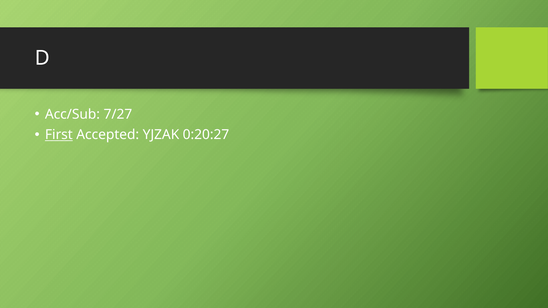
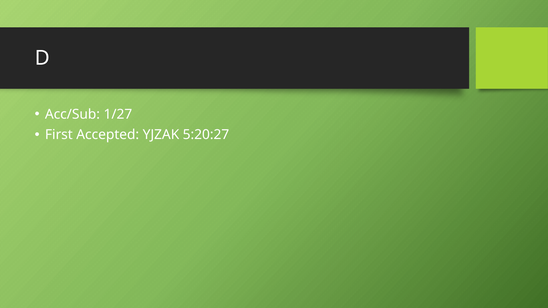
7/27: 7/27 -> 1/27
First underline: present -> none
0:20:27: 0:20:27 -> 5:20:27
